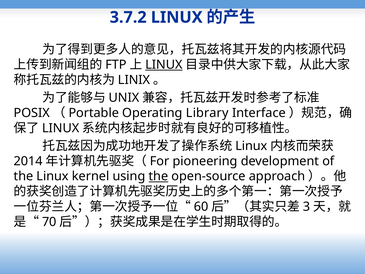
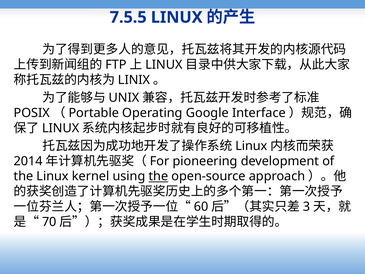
3.7.2: 3.7.2 -> 7.5.5
LINUX at (164, 65) underline: present -> none
Library: Library -> Google
